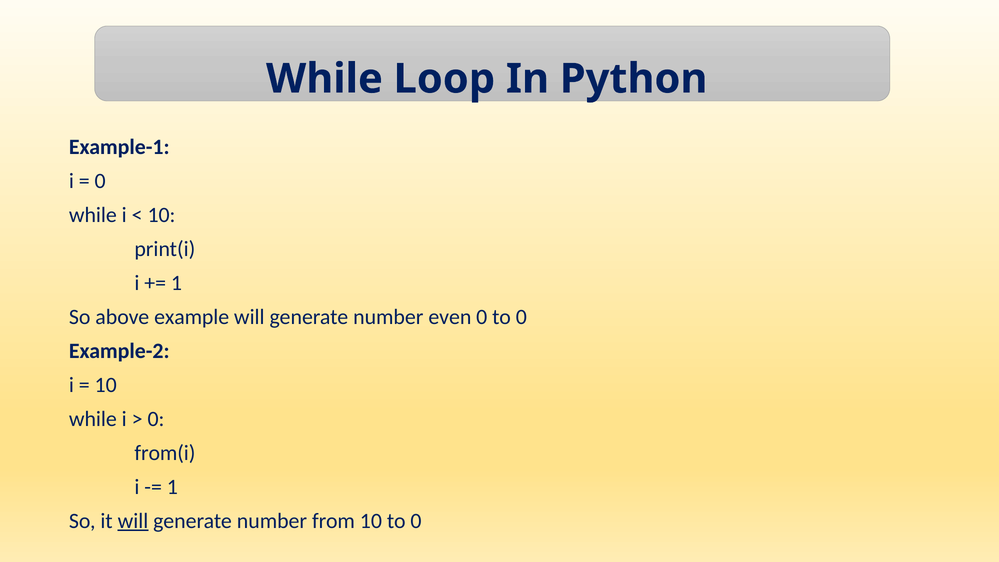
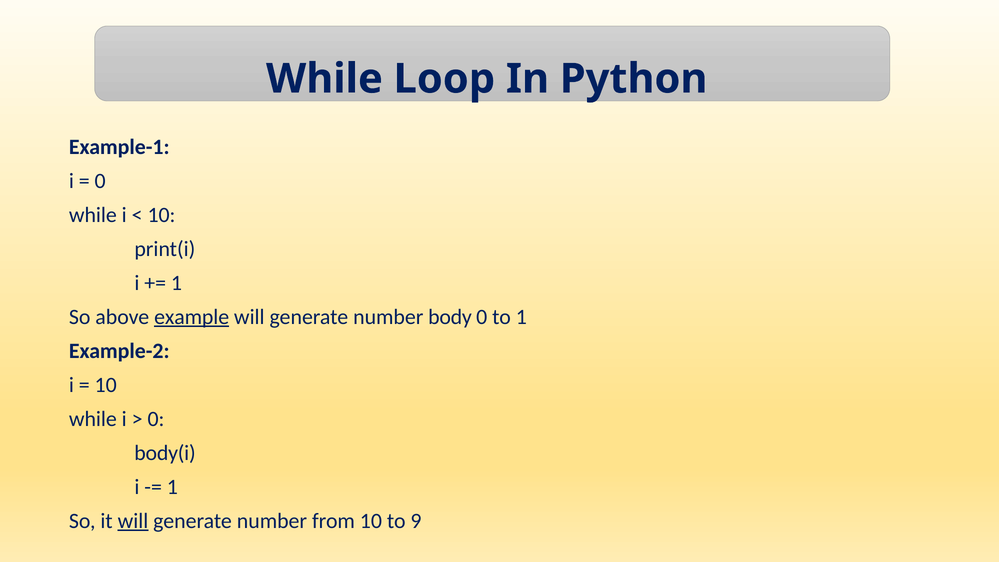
example underline: none -> present
even: even -> body
0 to 0: 0 -> 1
from(i: from(i -> body(i
10 to 0: 0 -> 9
